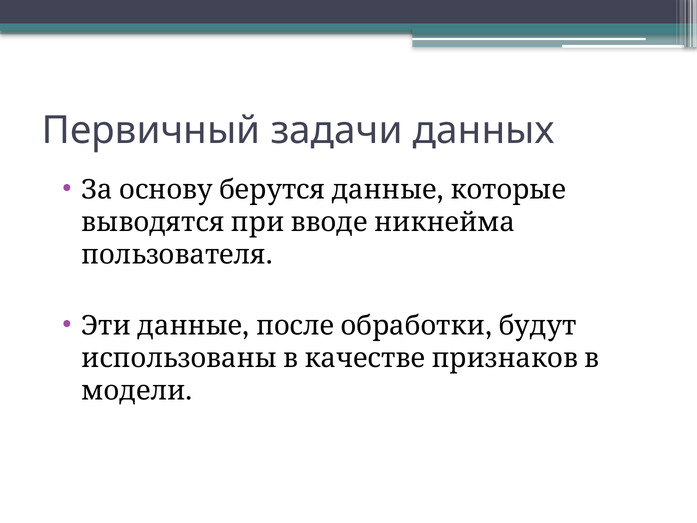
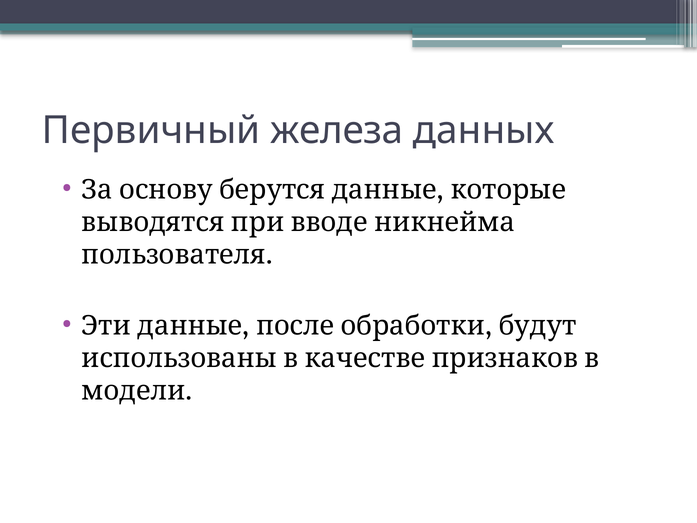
задачи: задачи -> железа
